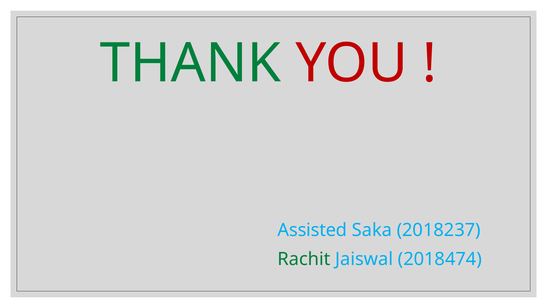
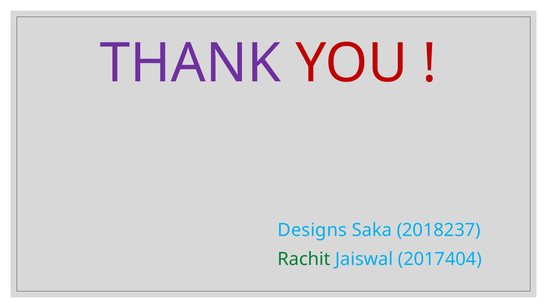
THANK colour: green -> purple
Assisted: Assisted -> Designs
2018474: 2018474 -> 2017404
